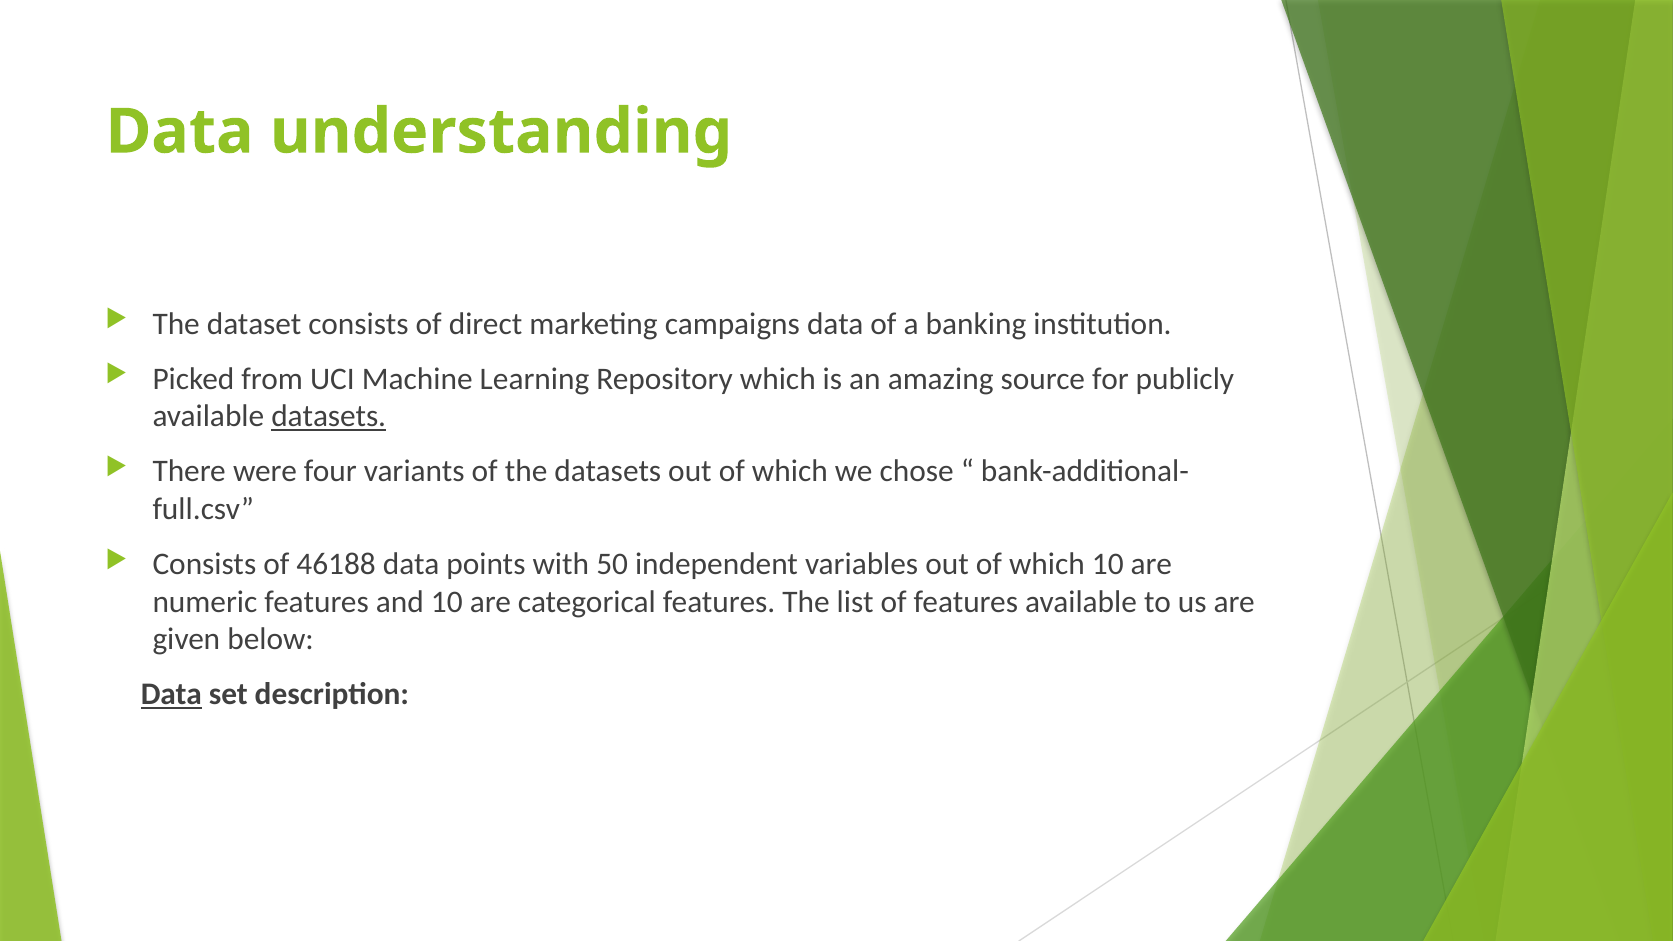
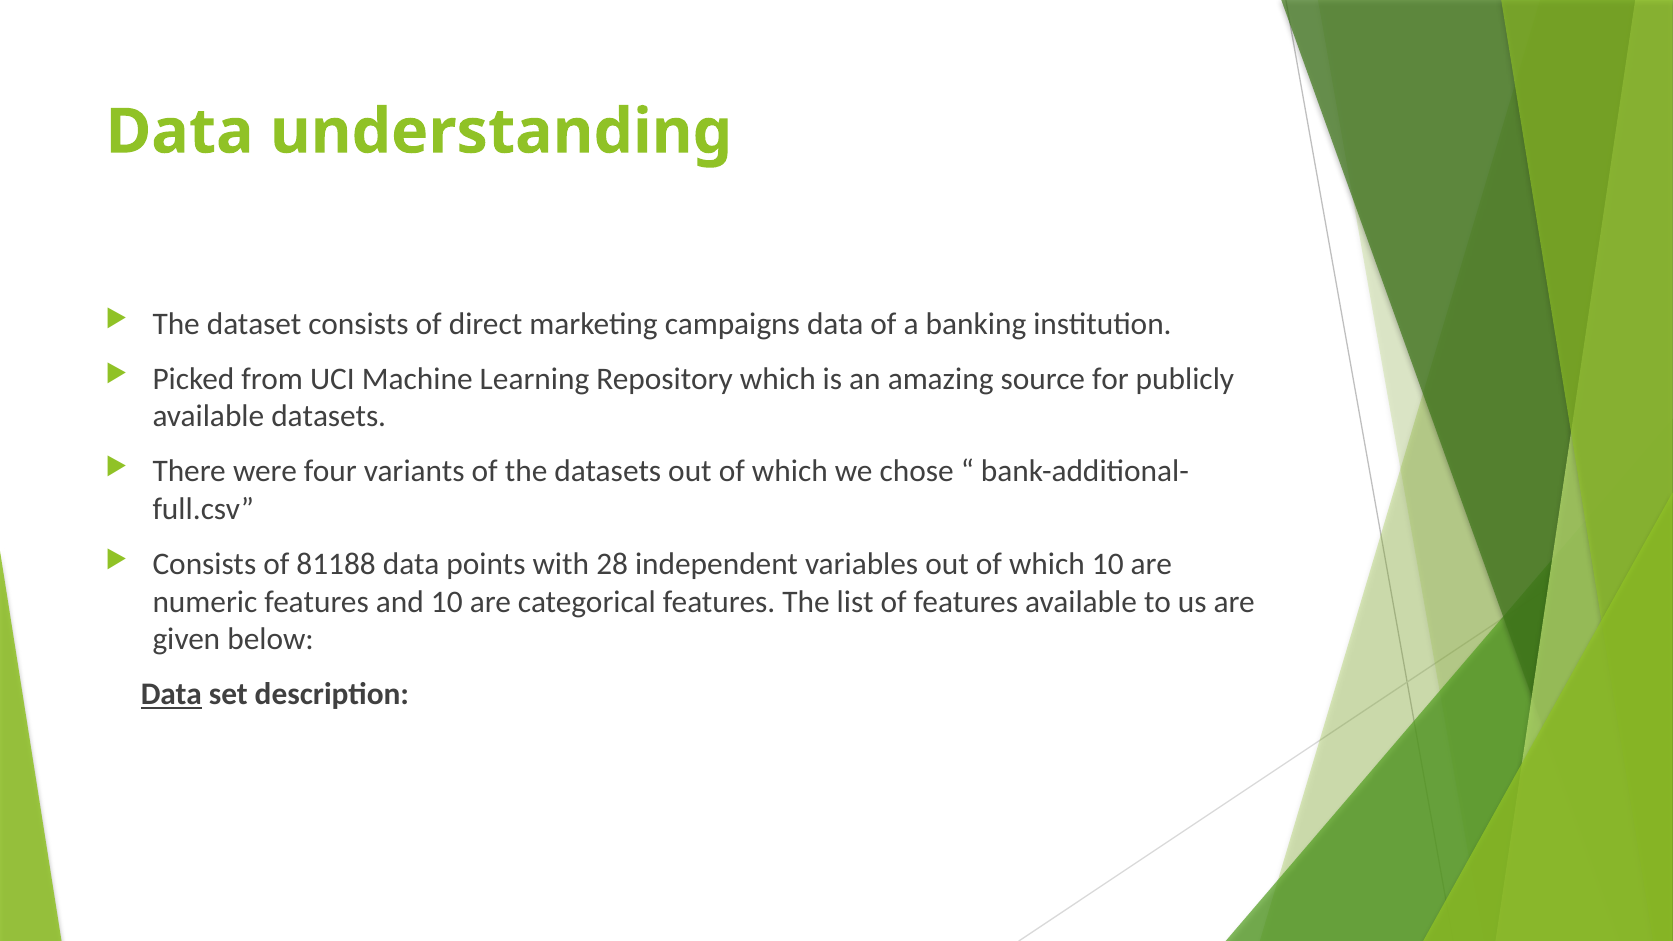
datasets at (329, 417) underline: present -> none
46188: 46188 -> 81188
50: 50 -> 28
